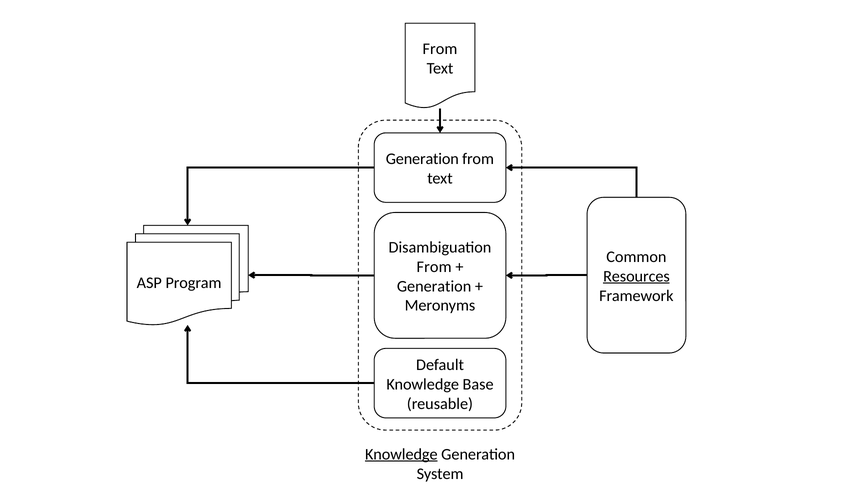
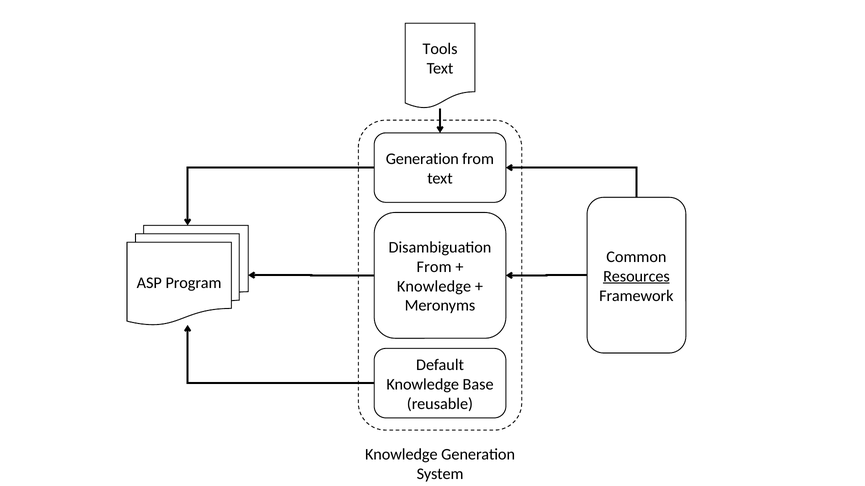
From at (440, 49): From -> Tools
Generation at (434, 287): Generation -> Knowledge
Knowledge at (401, 455) underline: present -> none
